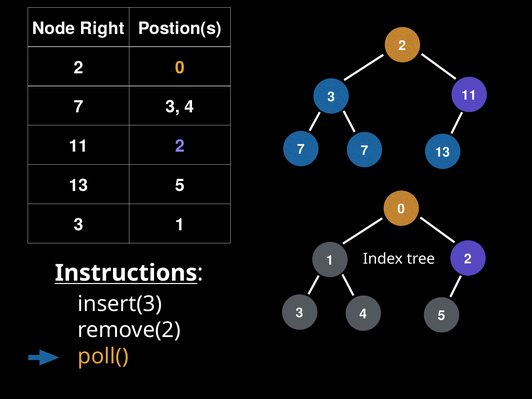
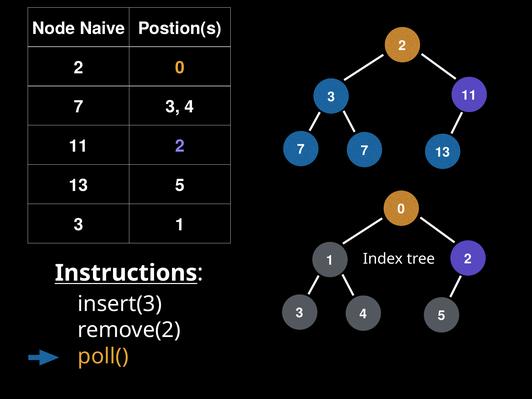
Right: Right -> Naive
